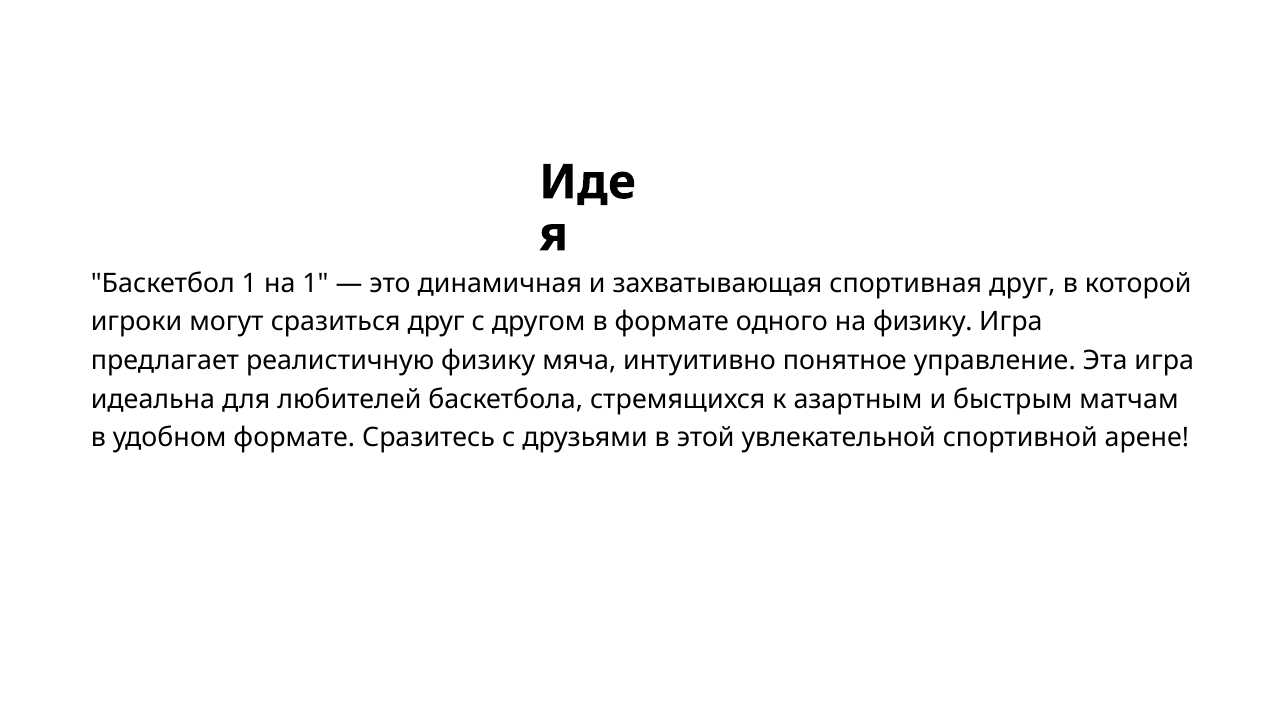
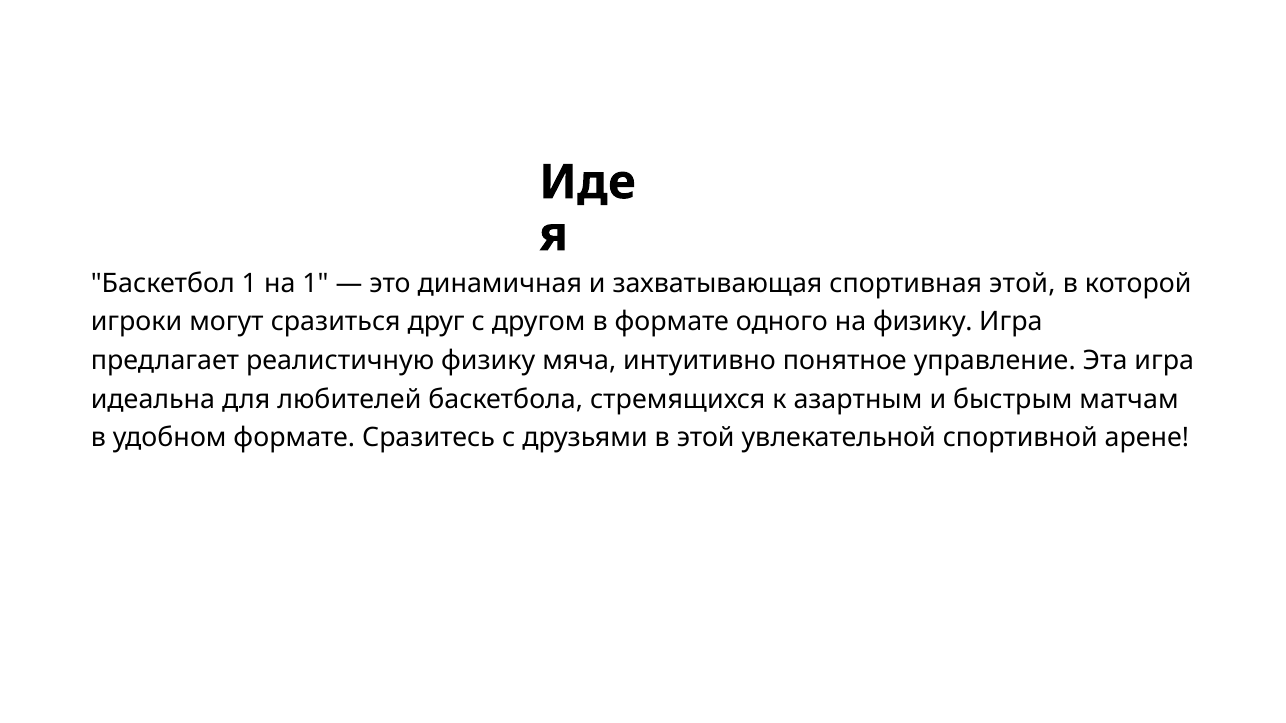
спортивная друг: друг -> этой
